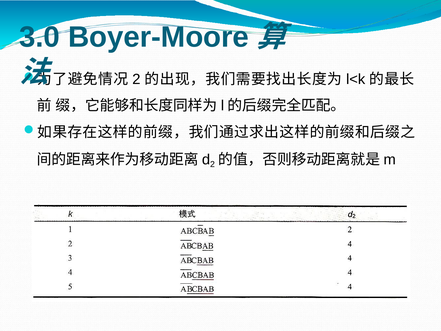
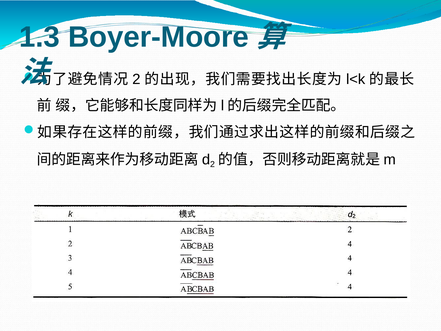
3.0: 3.0 -> 1.3
